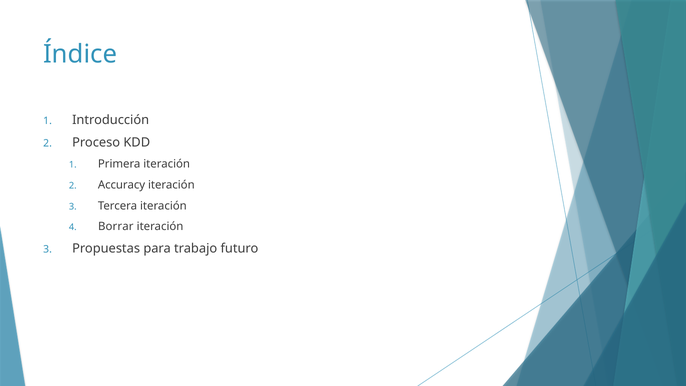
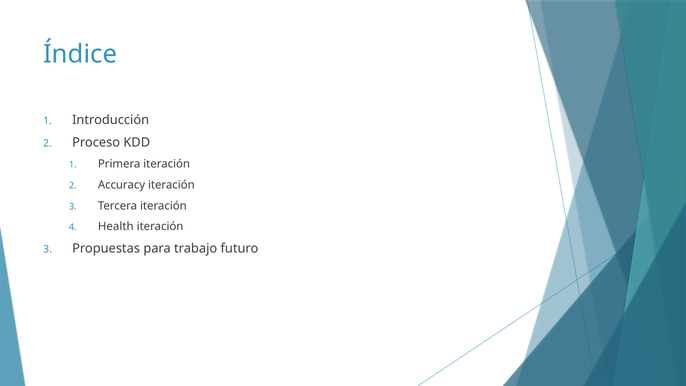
Borrar: Borrar -> Health
